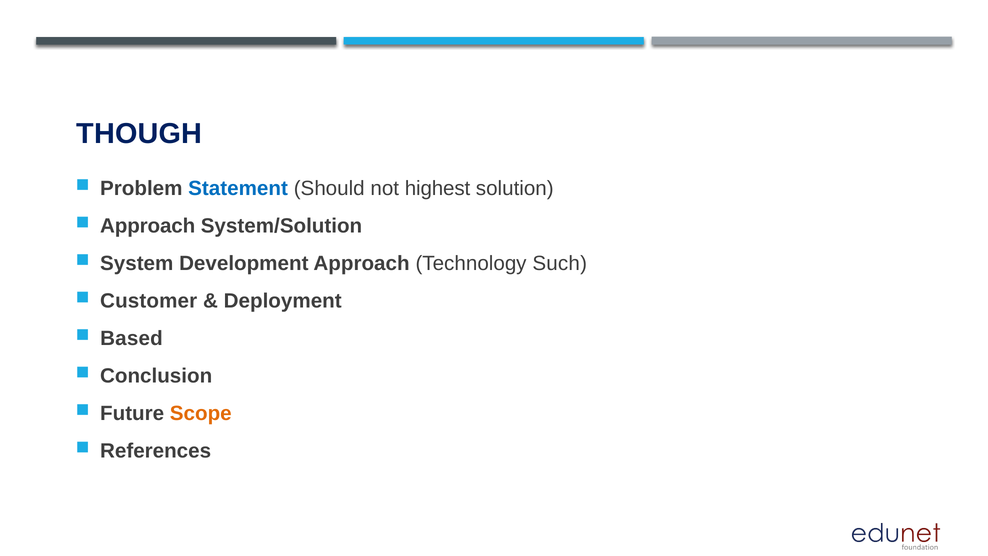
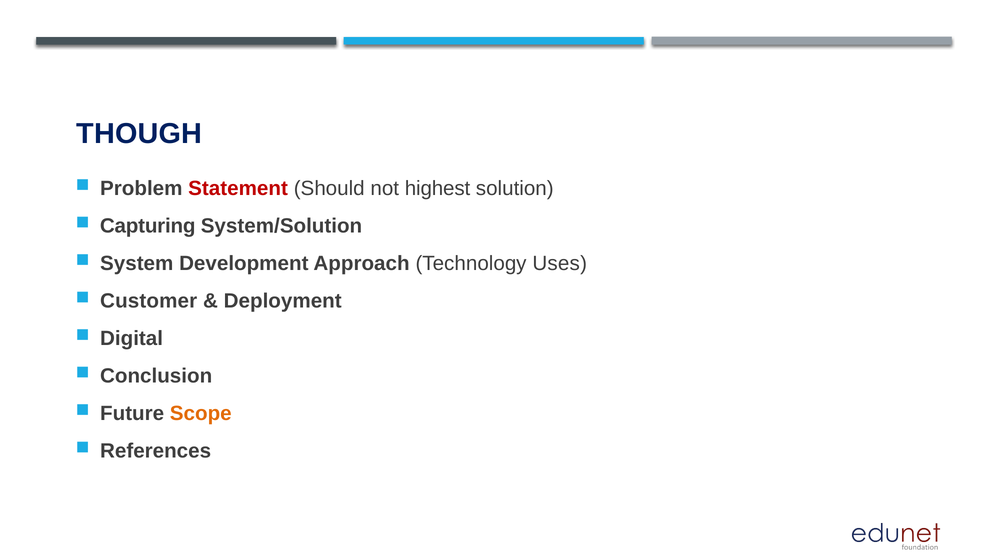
Statement colour: blue -> red
Approach at (148, 226): Approach -> Capturing
Such: Such -> Uses
Based: Based -> Digital
